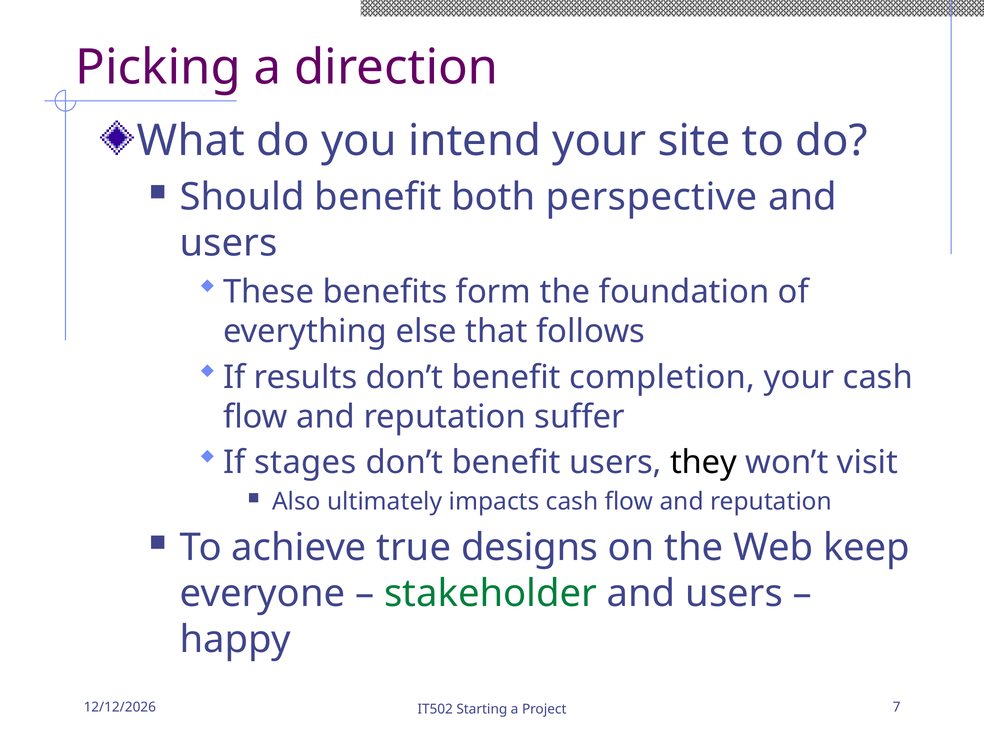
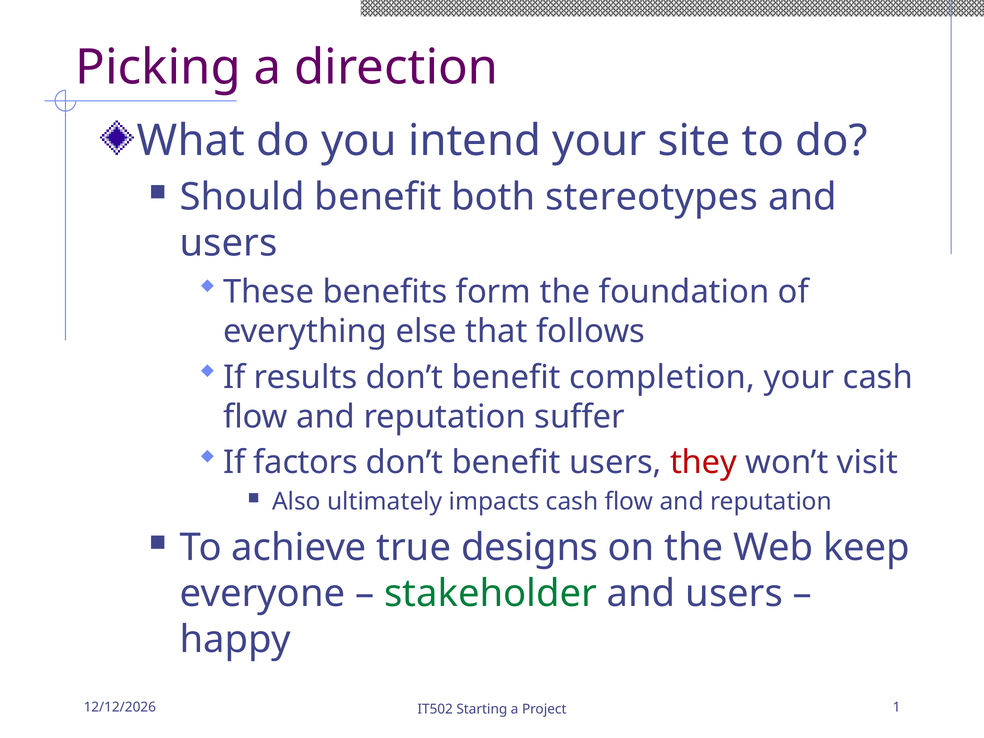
perspective: perspective -> stereotypes
stages: stages -> factors
they colour: black -> red
7: 7 -> 1
